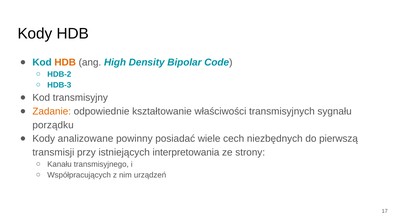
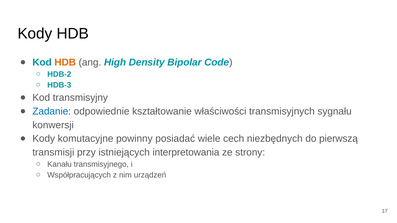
Zadanie colour: orange -> blue
porządku: porządku -> konwersji
analizowane: analizowane -> komutacyjne
